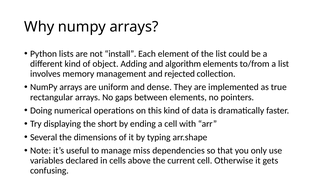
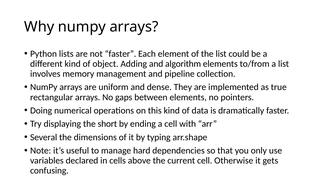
not install: install -> faster
rejected: rejected -> pipeline
miss: miss -> hard
